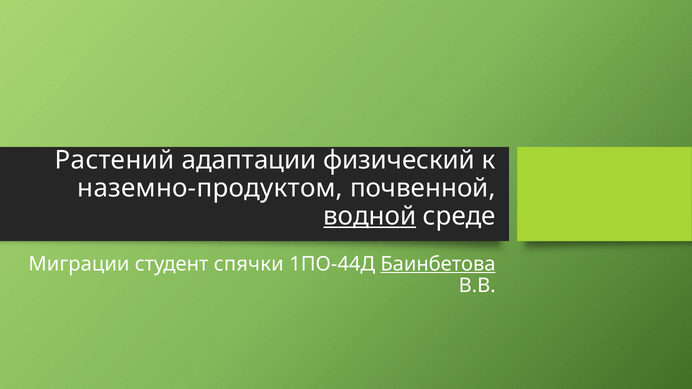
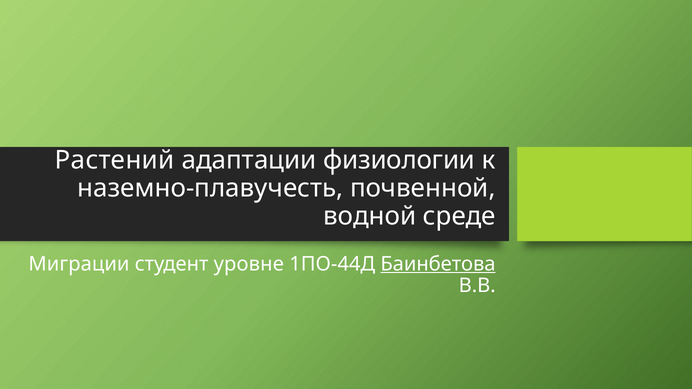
физический: физический -> физиологии
наземно-продуктом: наземно-продуктом -> наземно-плавучесть
водной underline: present -> none
спячки: спячки -> уровне
